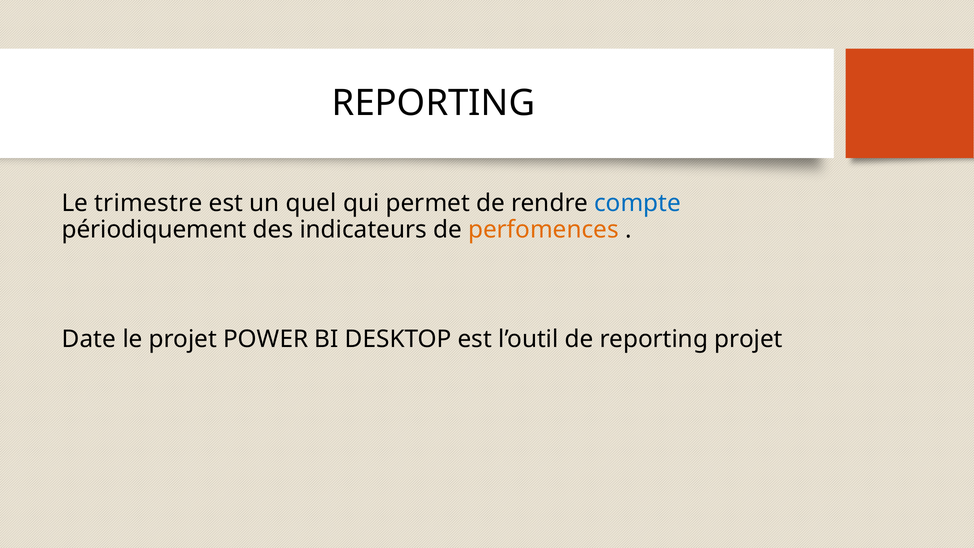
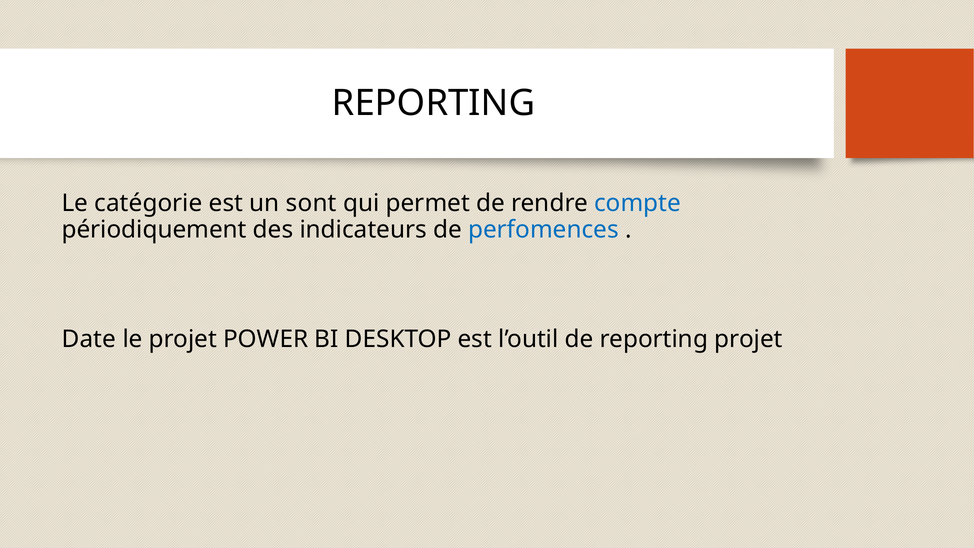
trimestre: trimestre -> catégorie
quel: quel -> sont
perfomences colour: orange -> blue
